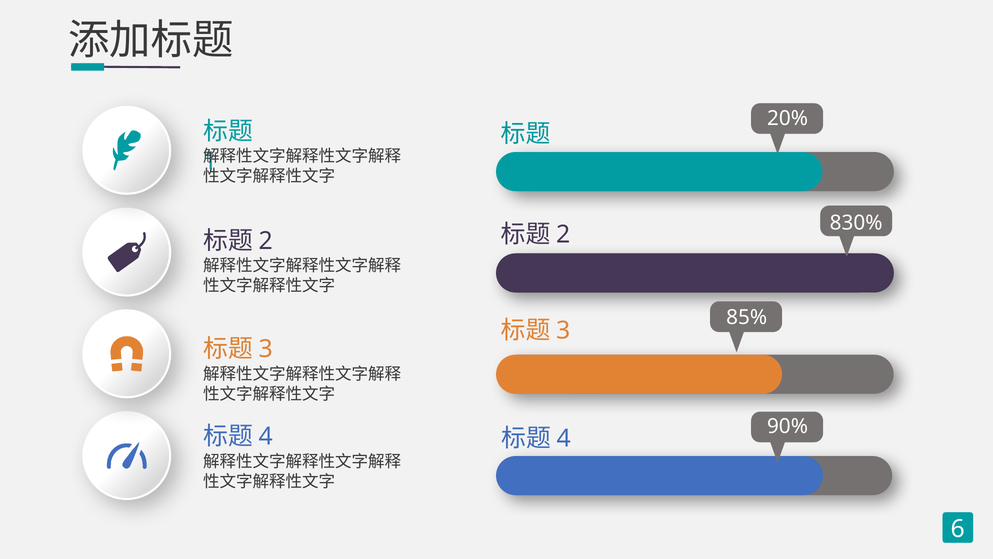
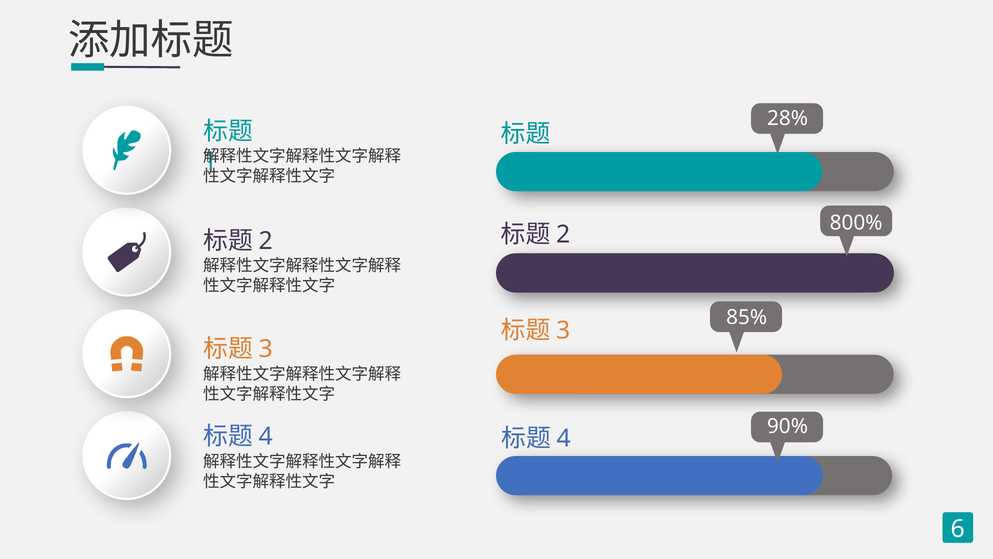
20%: 20% -> 28%
830%: 830% -> 800%
